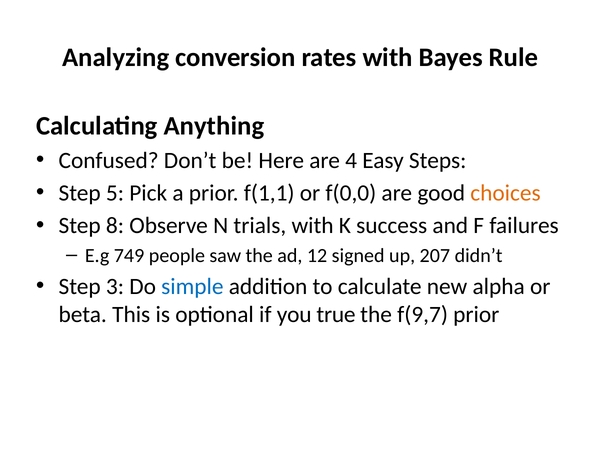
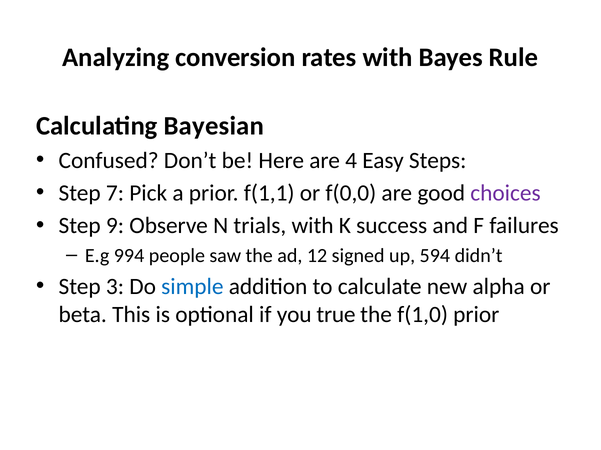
Anything: Anything -> Bayesian
5: 5 -> 7
choices colour: orange -> purple
8: 8 -> 9
749: 749 -> 994
207: 207 -> 594
f(9,7: f(9,7 -> f(1,0
